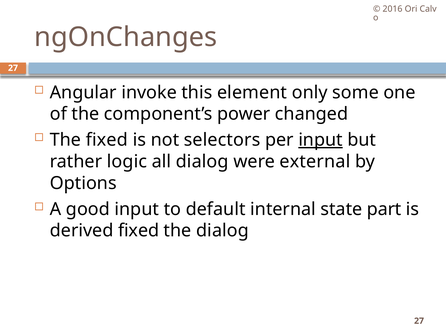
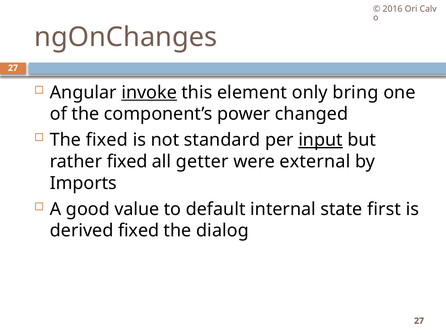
invoke underline: none -> present
some: some -> bring
selectors: selectors -> standard
rather logic: logic -> fixed
all dialog: dialog -> getter
Options: Options -> Imports
good input: input -> value
part: part -> first
